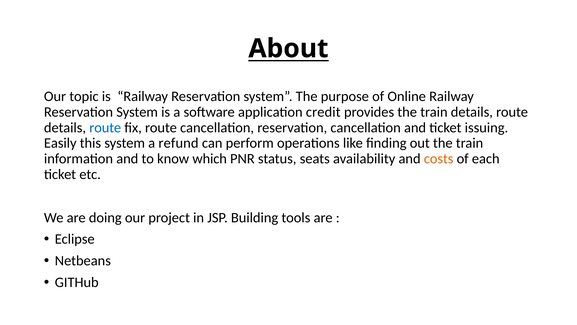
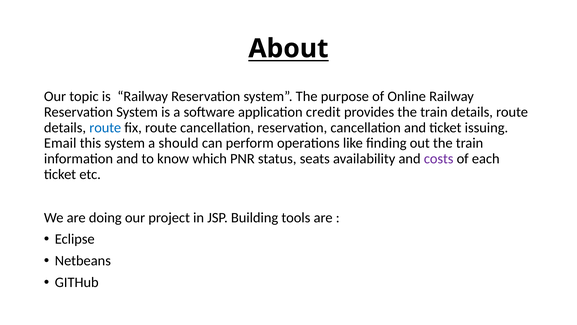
Easily: Easily -> Email
refund: refund -> should
costs colour: orange -> purple
